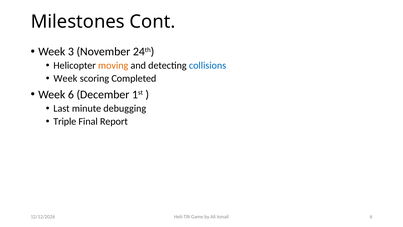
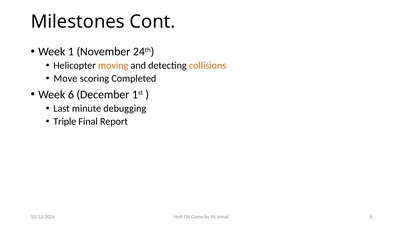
3: 3 -> 1
collisions colour: blue -> orange
Week at (65, 78): Week -> Move
